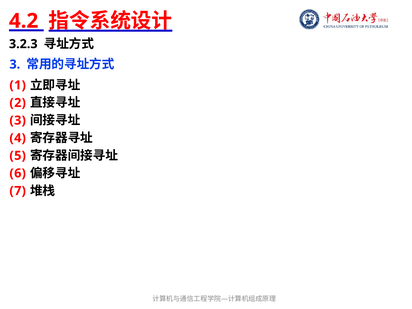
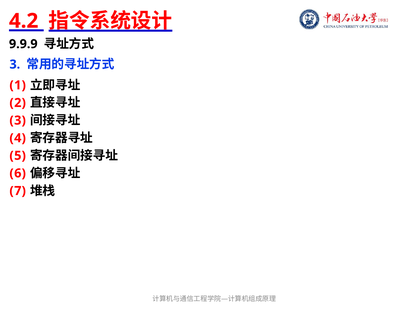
3.2.3: 3.2.3 -> 9.9.9
